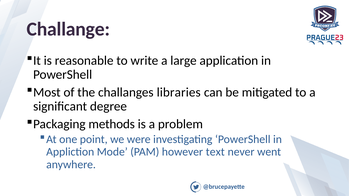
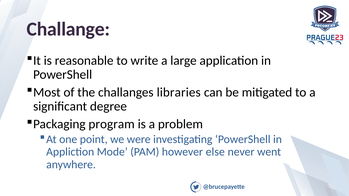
methods: methods -> program
text: text -> else
